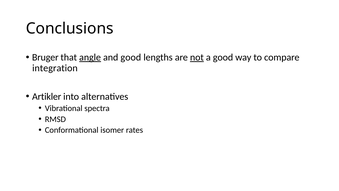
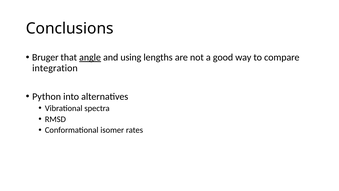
and good: good -> using
not underline: present -> none
Artikler: Artikler -> Python
